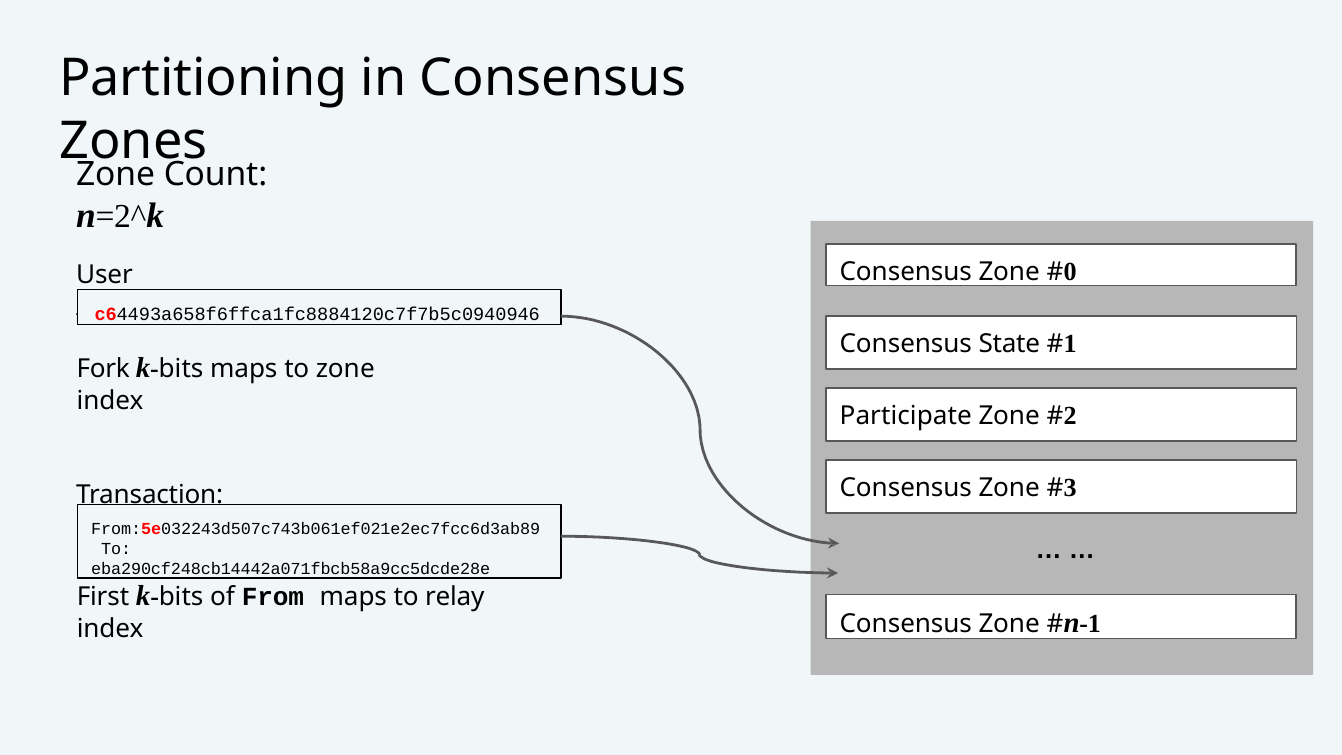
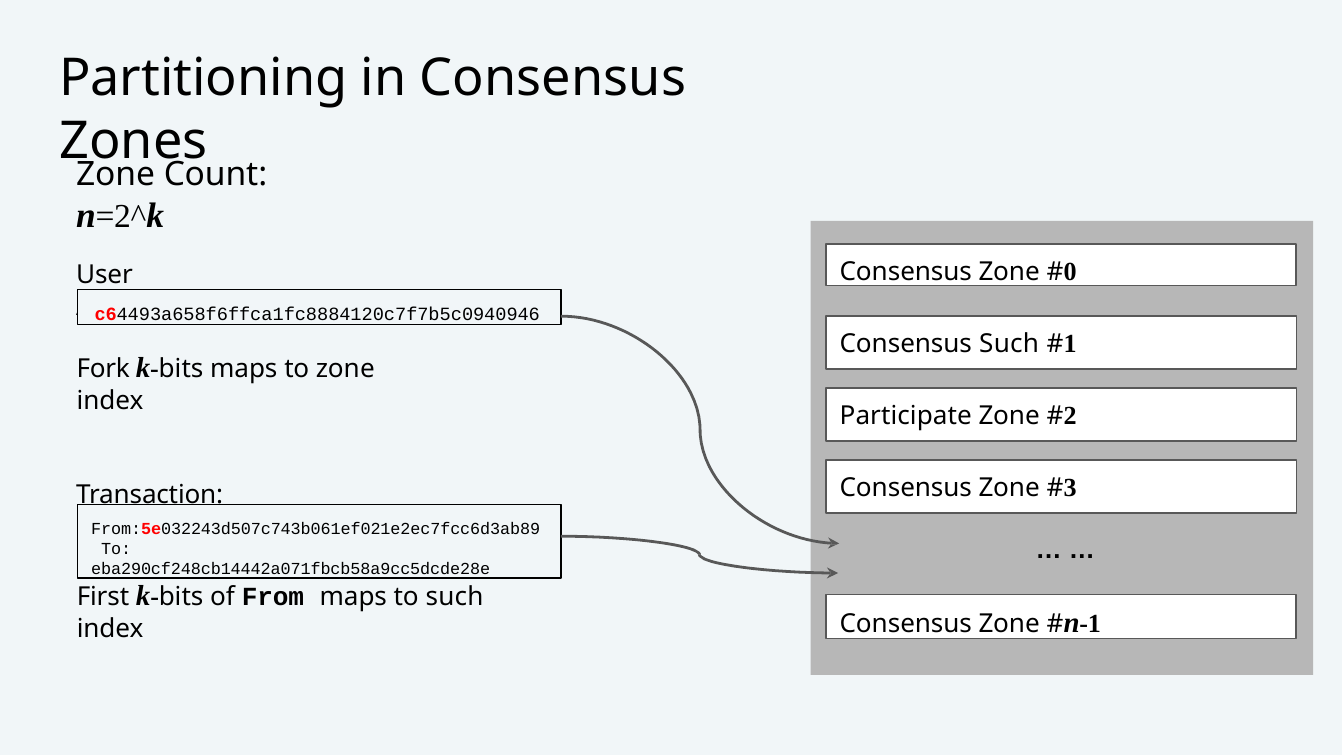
Consensus State: State -> Such
to relay: relay -> such
